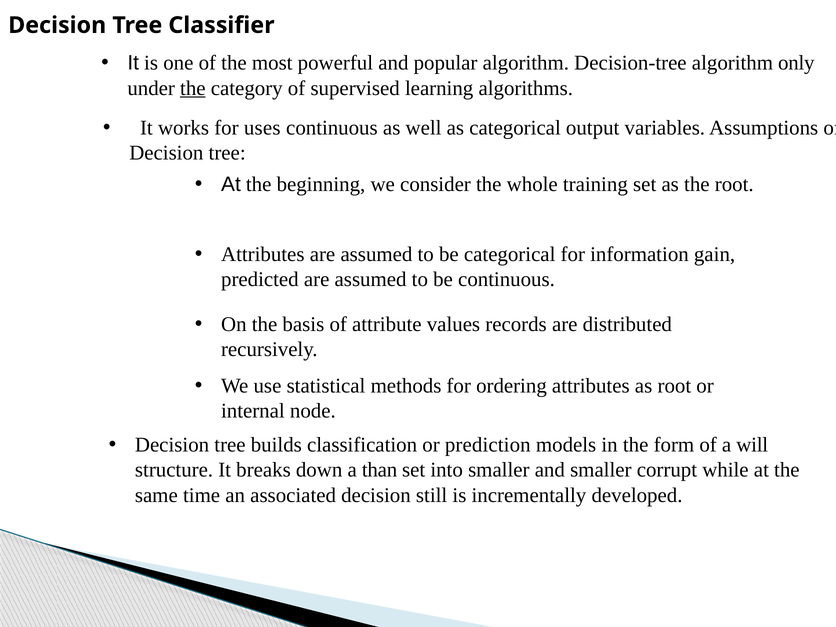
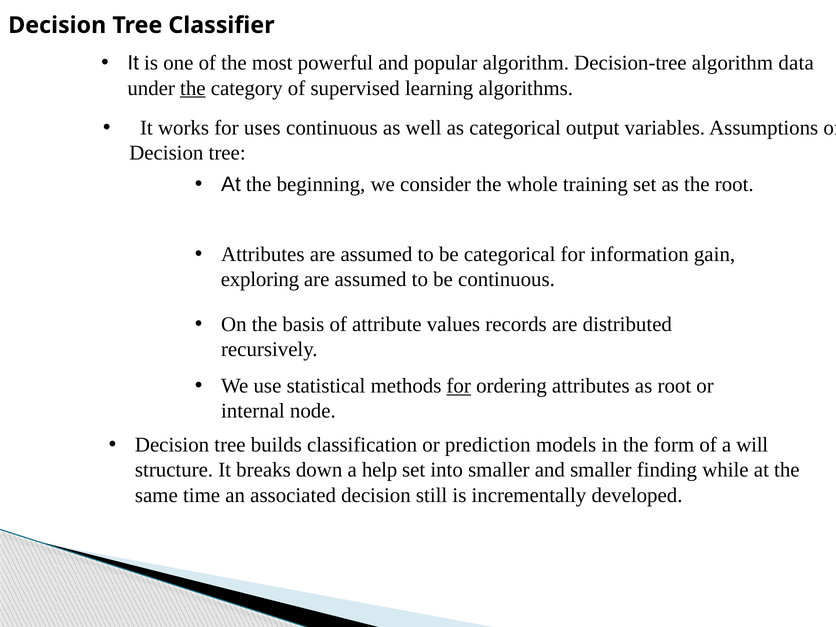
only: only -> data
predicted: predicted -> exploring
for at (459, 386) underline: none -> present
than: than -> help
corrupt: corrupt -> finding
